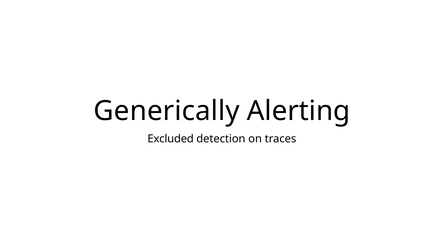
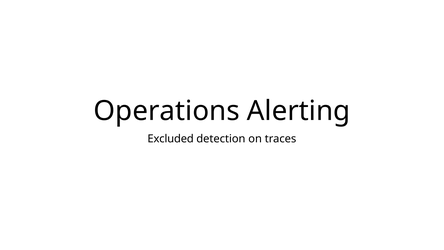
Generically: Generically -> Operations
